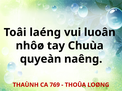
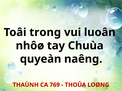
laéng: laéng -> trong
